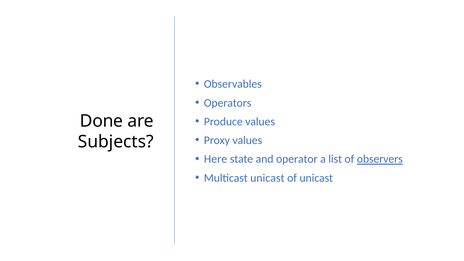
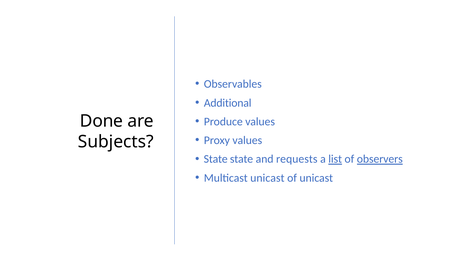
Operators: Operators -> Additional
Here at (216, 159): Here -> State
operator: operator -> requests
list underline: none -> present
